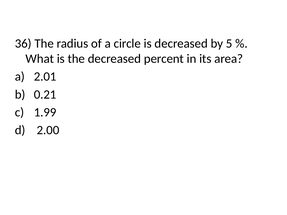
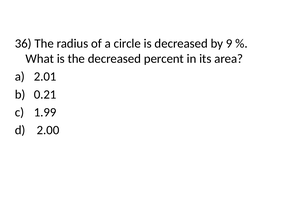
5: 5 -> 9
